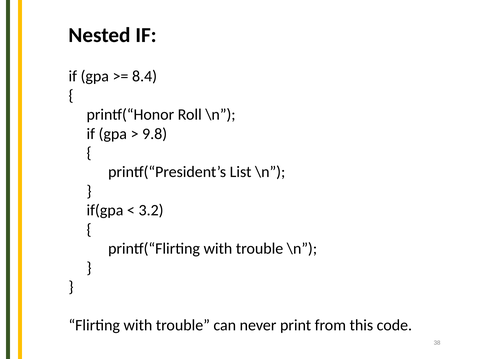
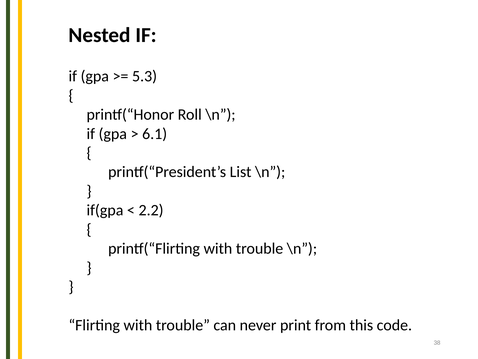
8.4: 8.4 -> 5.3
9.8: 9.8 -> 6.1
3.2: 3.2 -> 2.2
